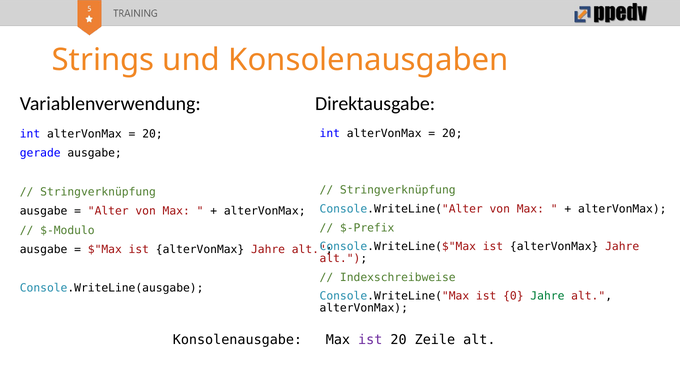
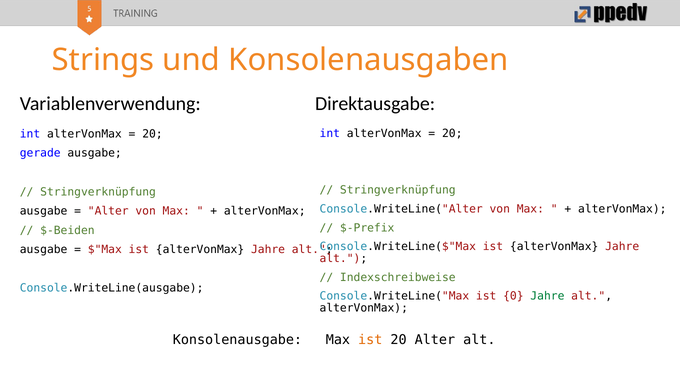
$-Modulo: $-Modulo -> $-Beiden
ist at (370, 340) colour: purple -> orange
20 Zeile: Zeile -> Alter
